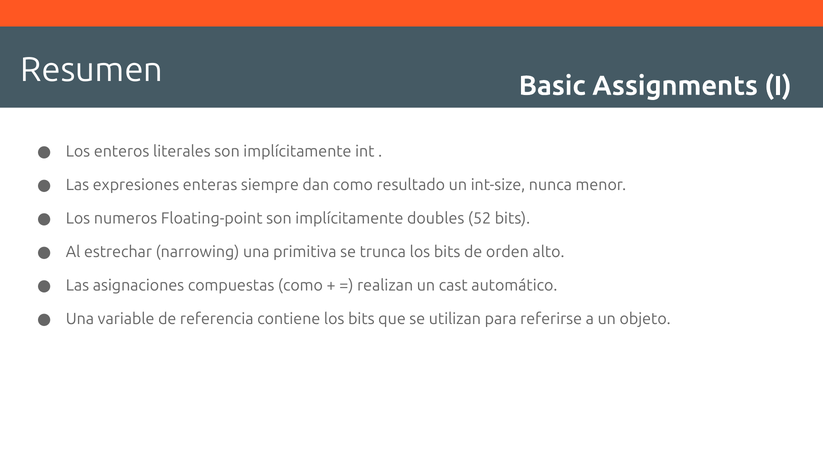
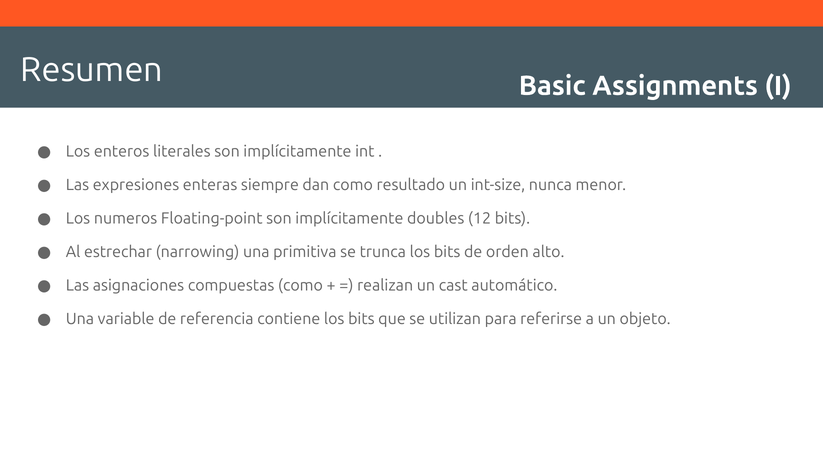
52: 52 -> 12
